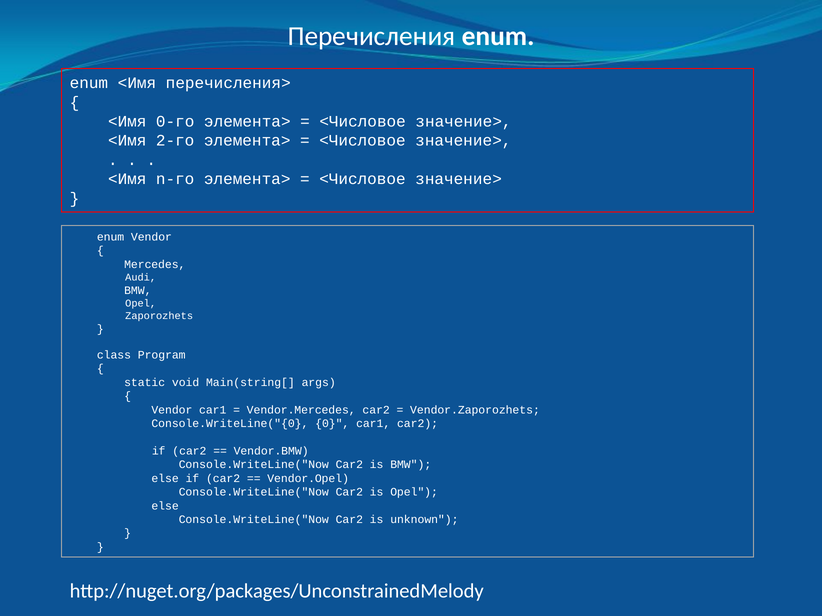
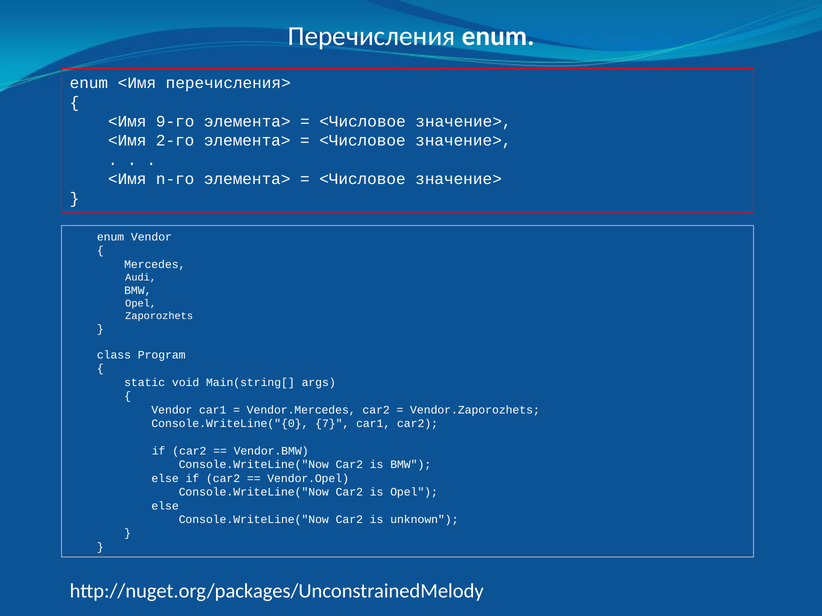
0-го: 0-го -> 9-го
0: 0 -> 7
